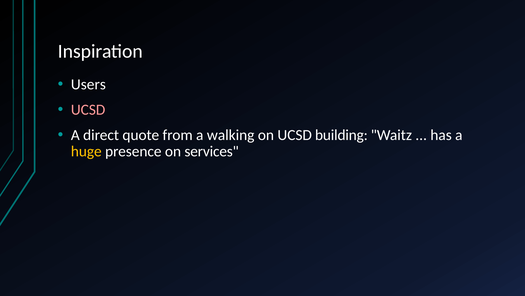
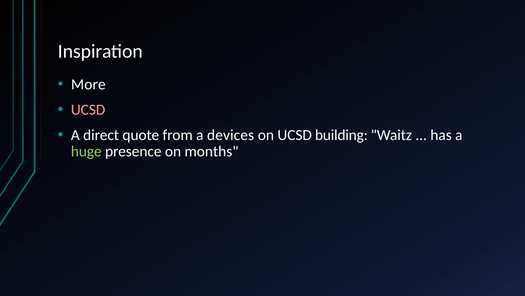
Users: Users -> More
walking: walking -> devices
huge colour: yellow -> light green
services: services -> months
